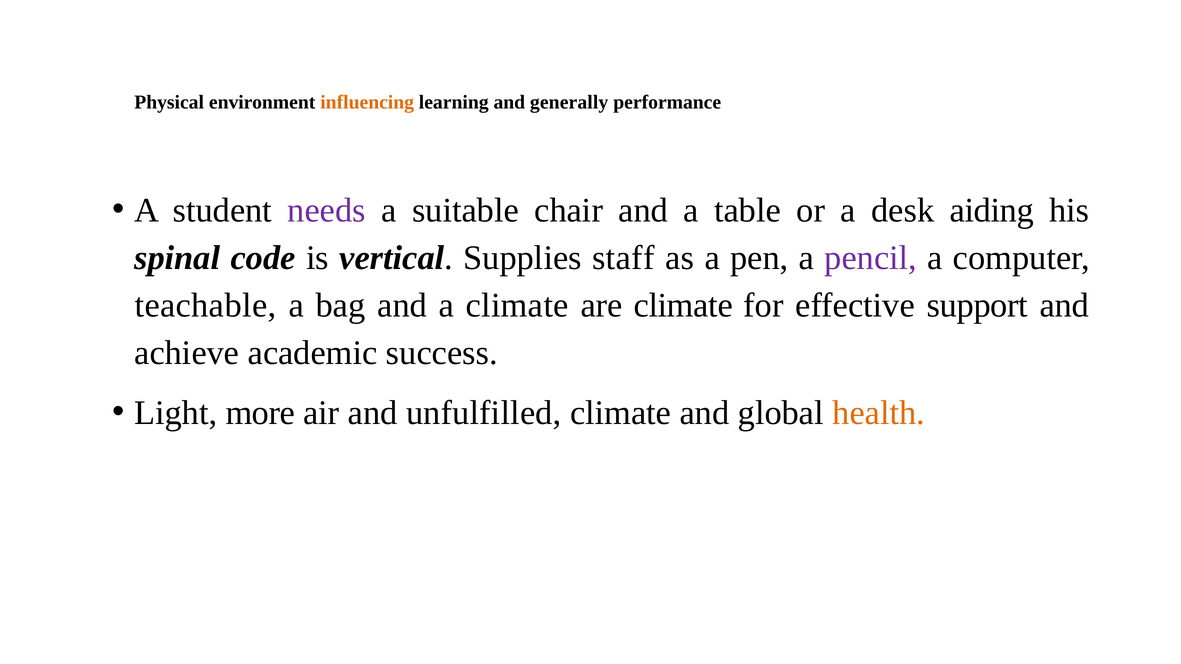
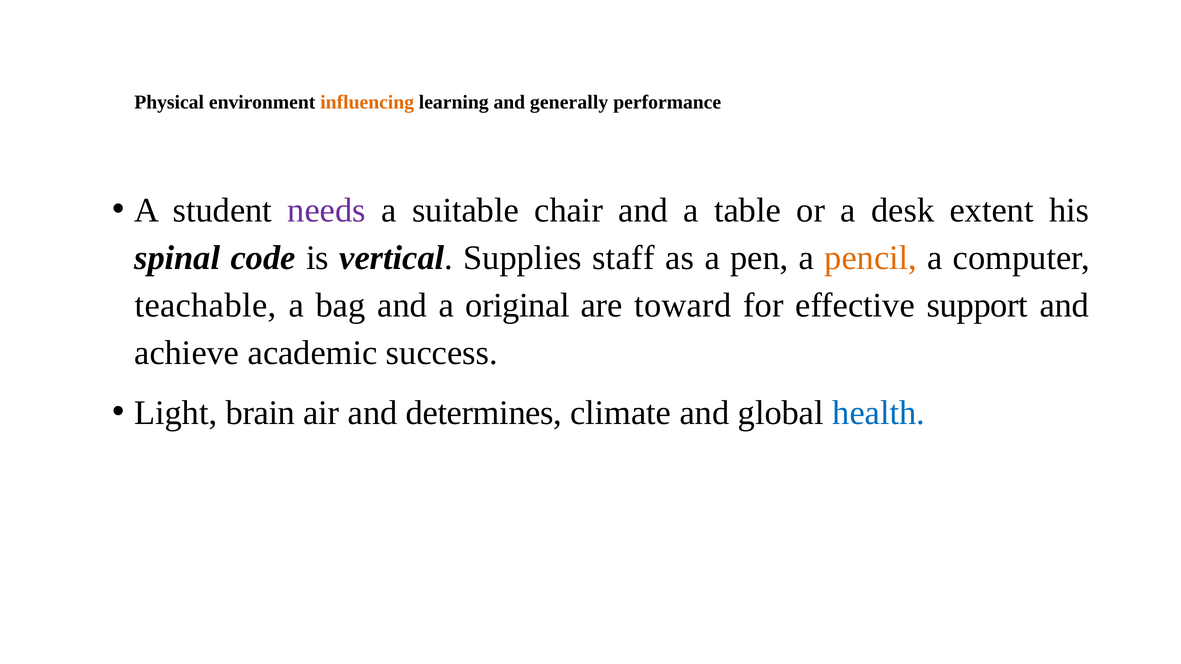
aiding: aiding -> extent
pencil colour: purple -> orange
a climate: climate -> original
are climate: climate -> toward
more: more -> brain
unfulfilled: unfulfilled -> determines
health colour: orange -> blue
